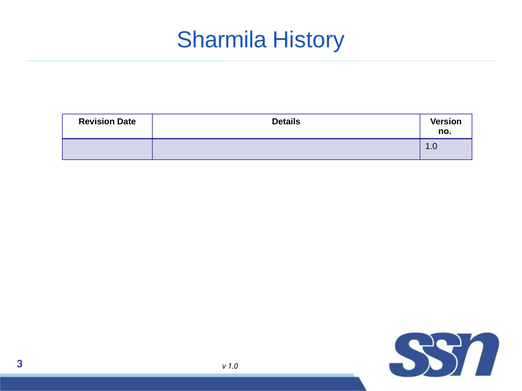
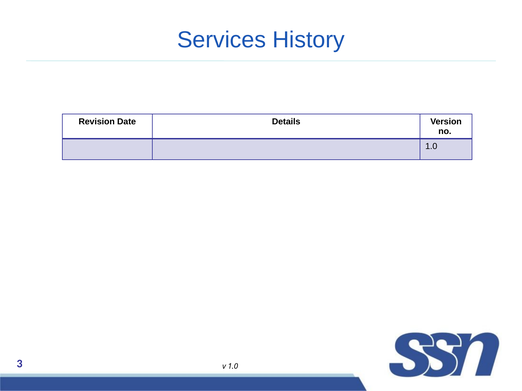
Sharmila: Sharmila -> Services
